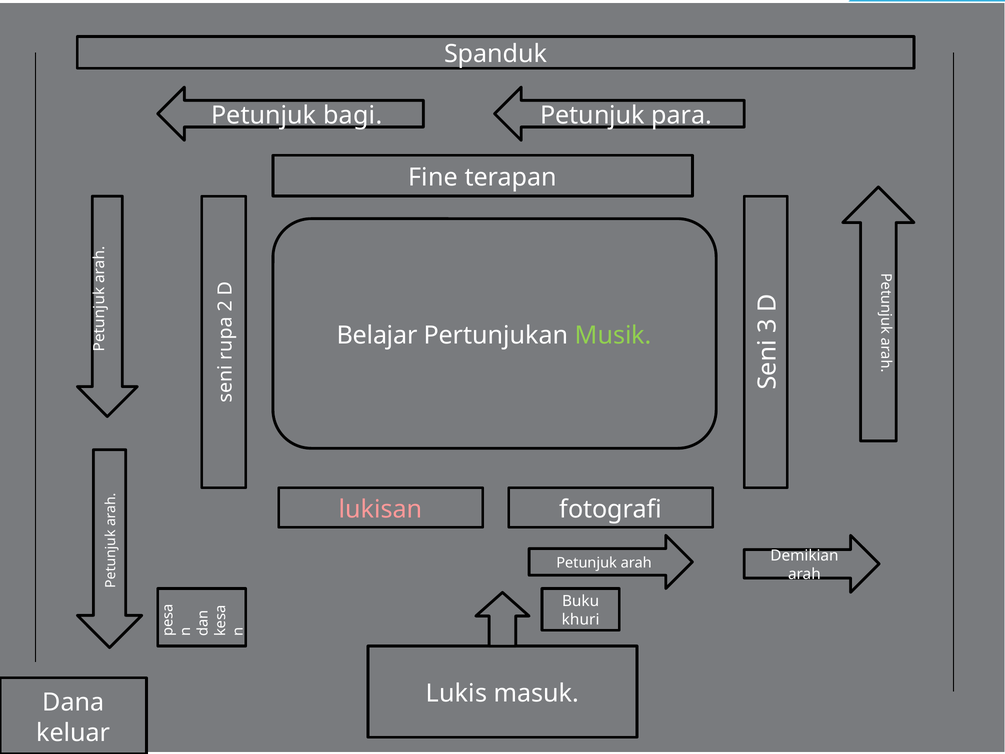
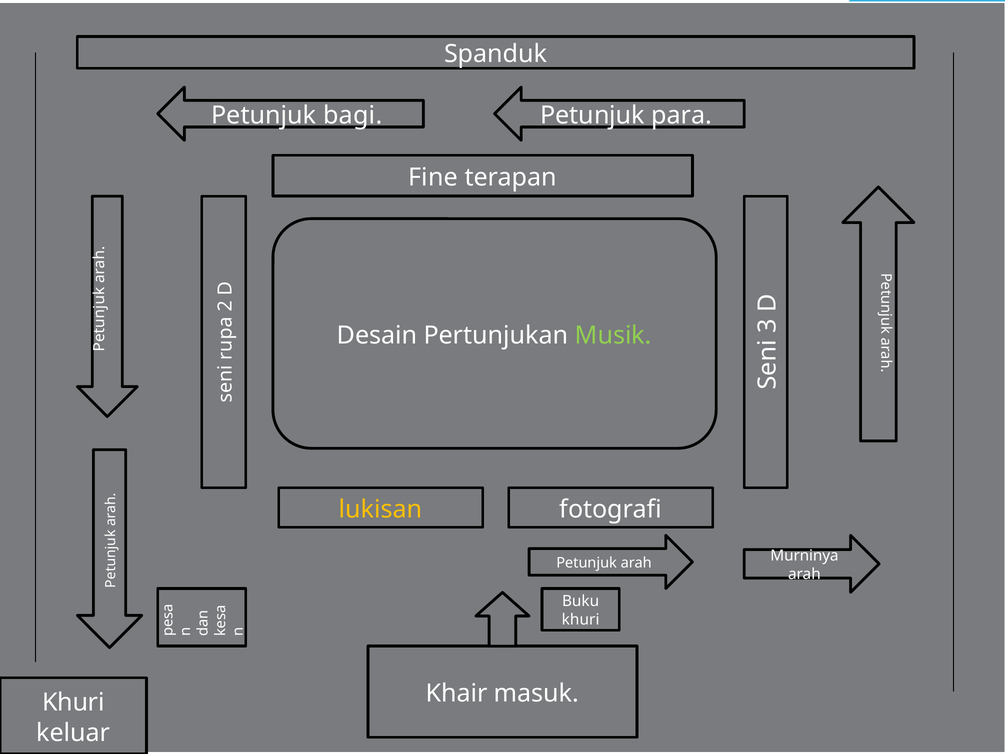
Belajar: Belajar -> Desain
lukisan colour: pink -> yellow
Demikian: Demikian -> Murninya
Lukis: Lukis -> Khair
Dana at (73, 702): Dana -> Khuri
